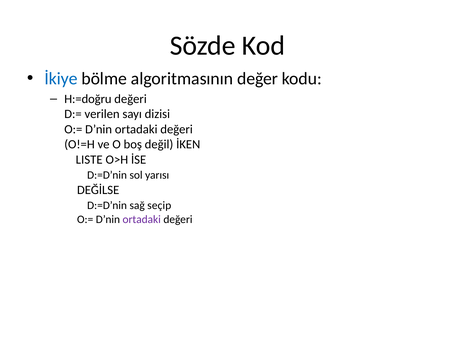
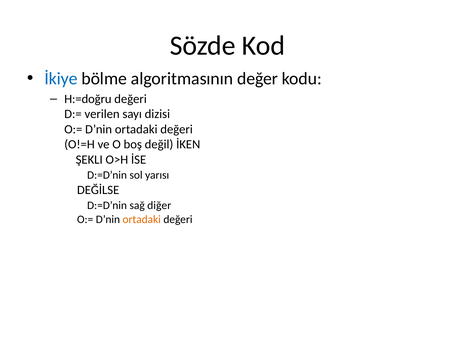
LISTE: LISTE -> ŞEKLI
seçip: seçip -> diğer
ortadaki at (142, 220) colour: purple -> orange
